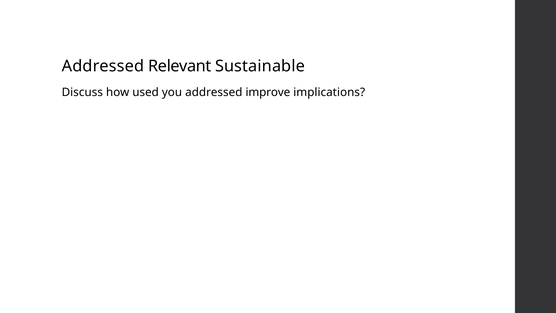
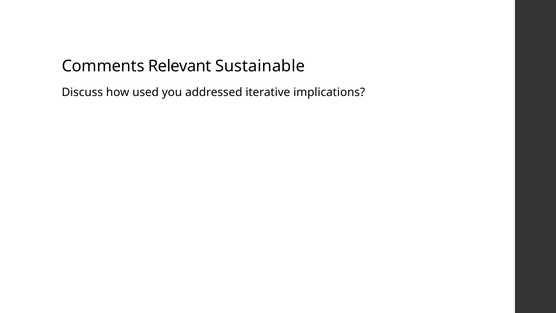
Addressed at (103, 66): Addressed -> Comments
improve: improve -> iterative
